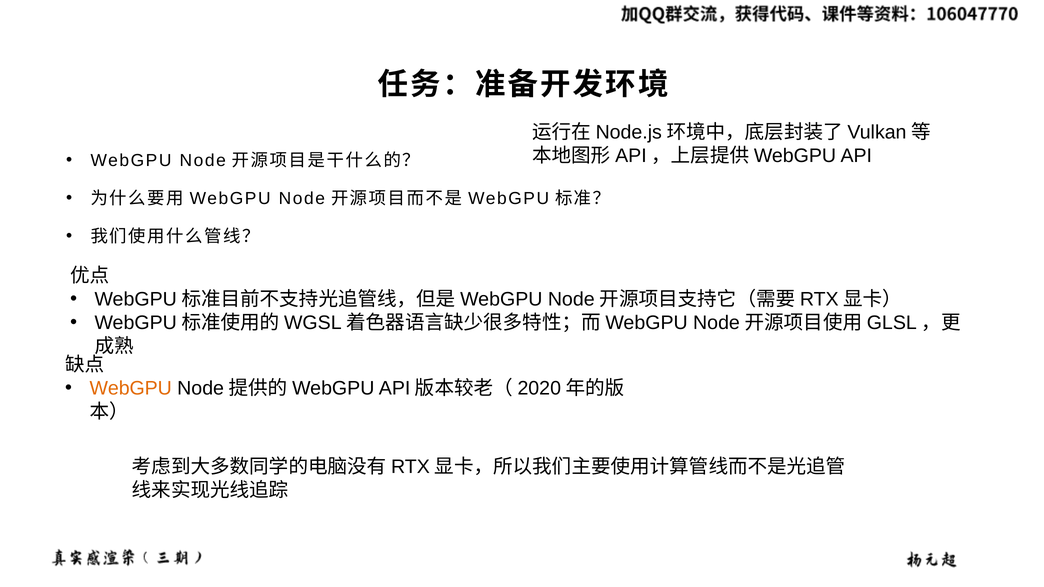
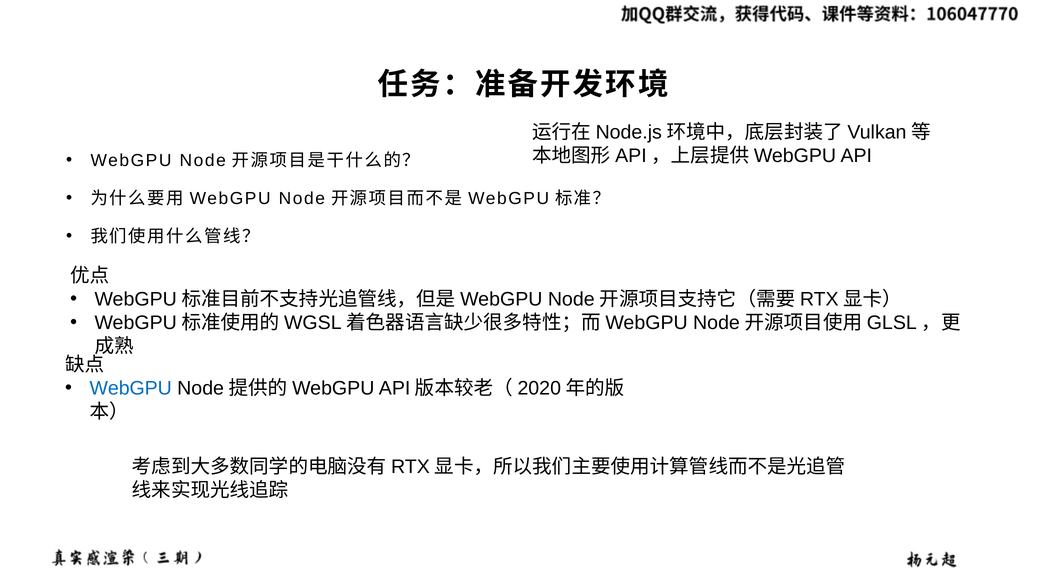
WebGPU at (131, 389) colour: orange -> blue
